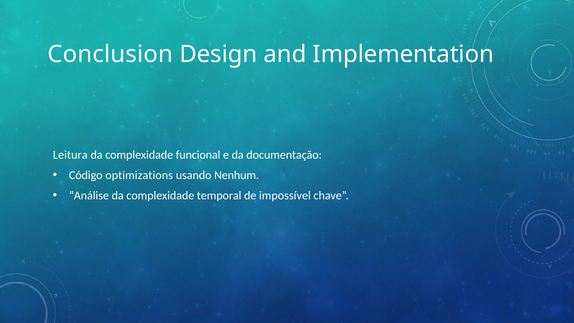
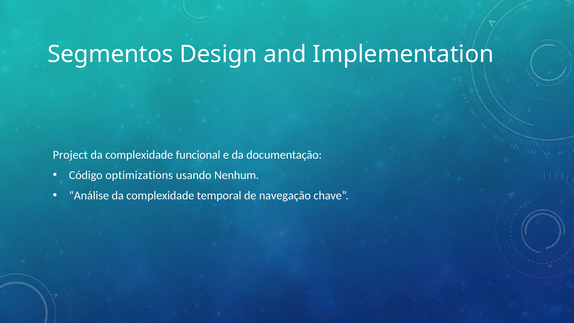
Conclusion: Conclusion -> Segmentos
Leitura: Leitura -> Project
impossível: impossível -> navegação
